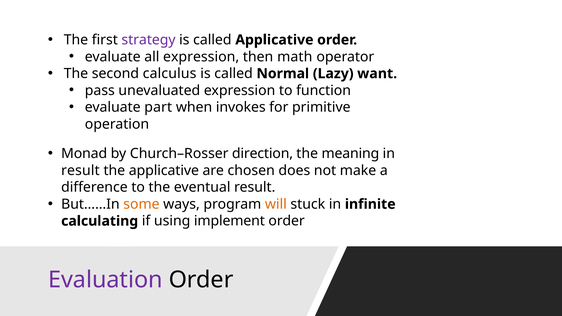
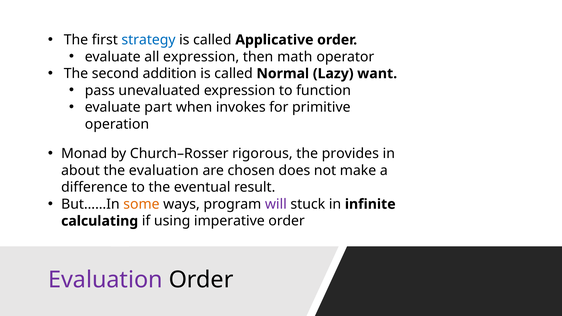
strategy colour: purple -> blue
calculus: calculus -> addition
direction: direction -> rigorous
meaning: meaning -> provides
result at (80, 171): result -> about
the applicative: applicative -> evaluation
will colour: orange -> purple
implement: implement -> imperative
